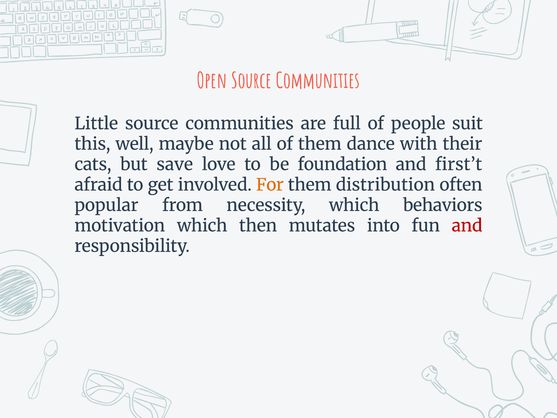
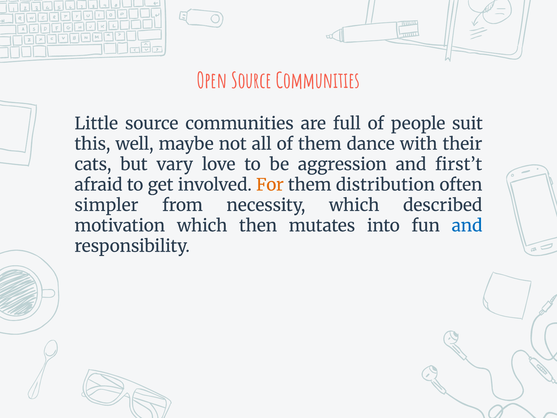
save: save -> vary
foundation: foundation -> aggression
popular: popular -> simpler
behaviors: behaviors -> described
and at (467, 226) colour: red -> blue
